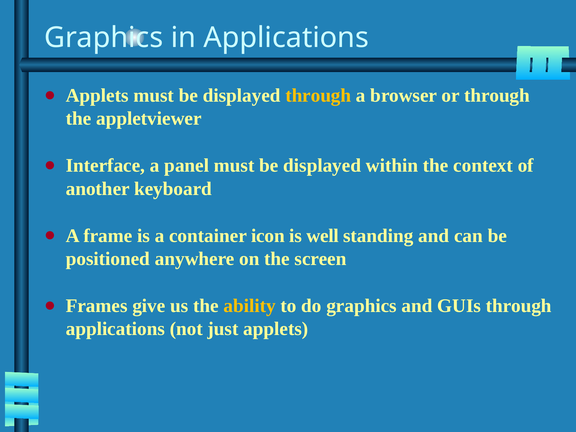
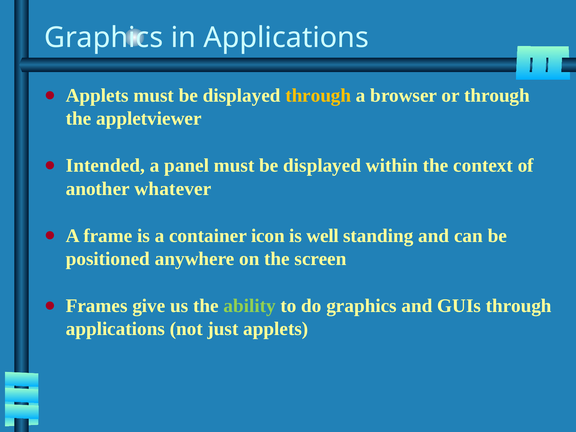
Interface: Interface -> Intended
keyboard: keyboard -> whatever
ability colour: yellow -> light green
